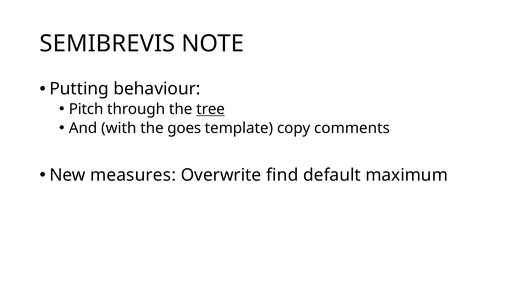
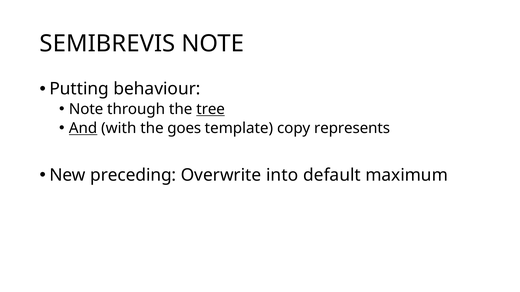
Pitch at (86, 109): Pitch -> Note
And underline: none -> present
comments: comments -> represents
measures: measures -> preceding
find: find -> into
